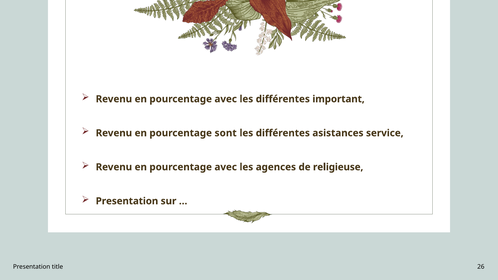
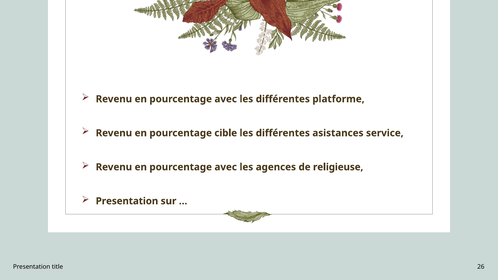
important: important -> platforme
sont: sont -> cible
